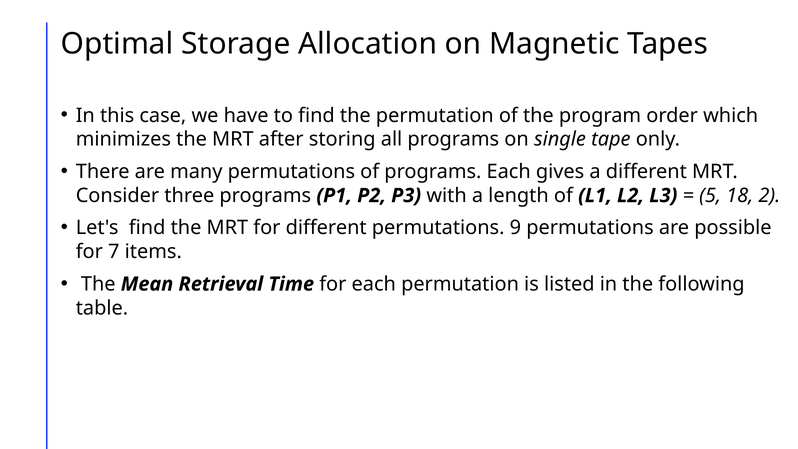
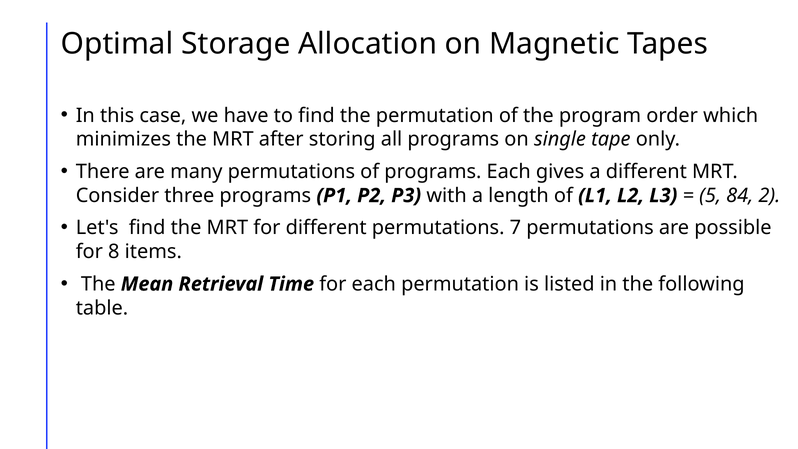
18: 18 -> 84
9: 9 -> 7
7: 7 -> 8
